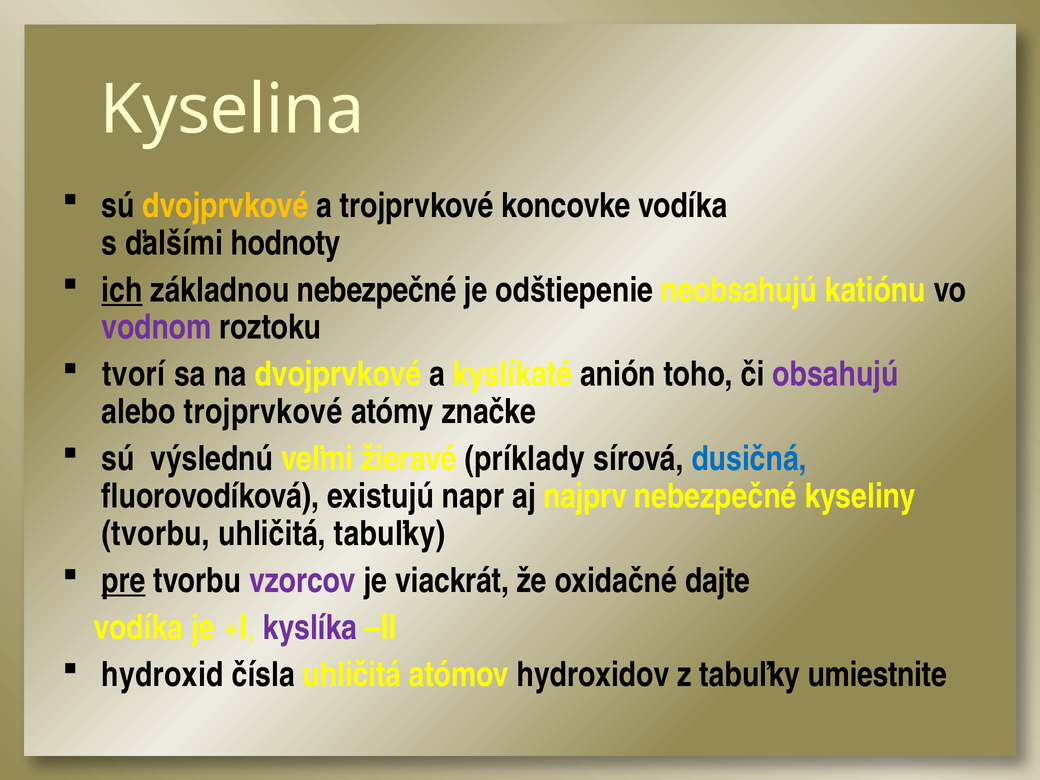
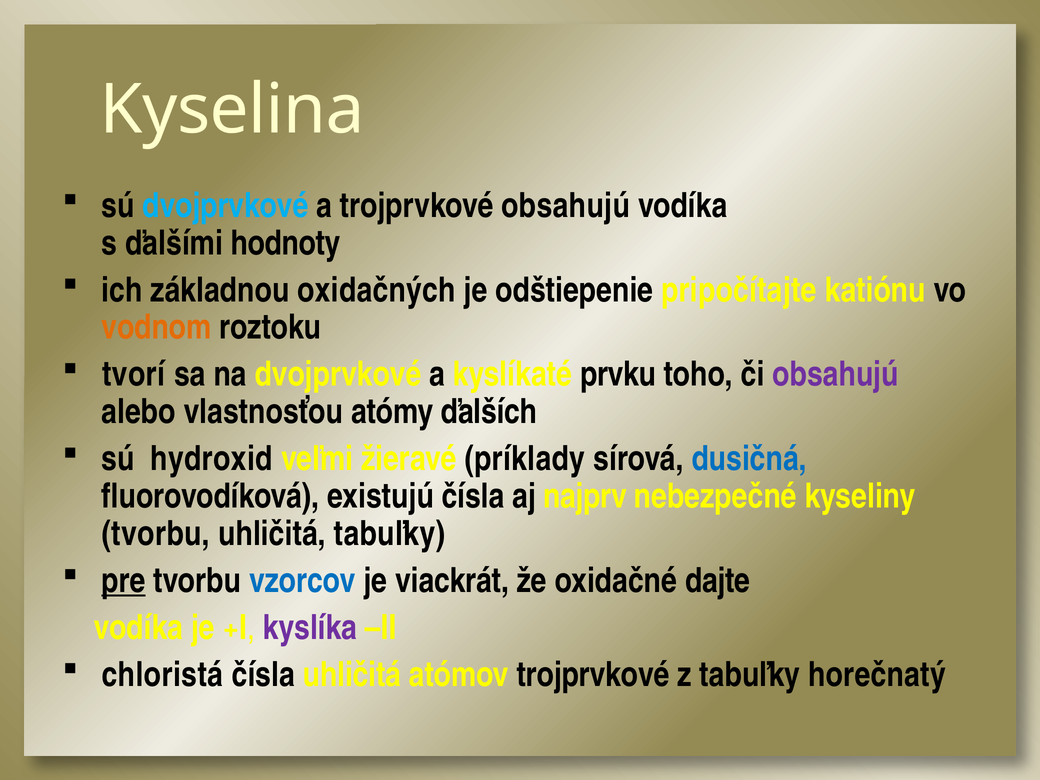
dvojprvkové at (225, 206) colour: yellow -> light blue
trojprvkové koncovke: koncovke -> obsahujú
ich underline: present -> none
základnou nebezpečné: nebezpečné -> oxidačných
neobsahujú: neobsahujú -> pripočítajte
vodnom colour: purple -> orange
anión: anión -> prvku
alebo trojprvkové: trojprvkové -> vlastnosťou
značke: značke -> ďalších
výslednú: výslednú -> hydroxid
existujú napr: napr -> čísla
vzorcov colour: purple -> blue
hydroxid: hydroxid -> chloristá
atómov hydroxidov: hydroxidov -> trojprvkové
umiestnite: umiestnite -> horečnatý
